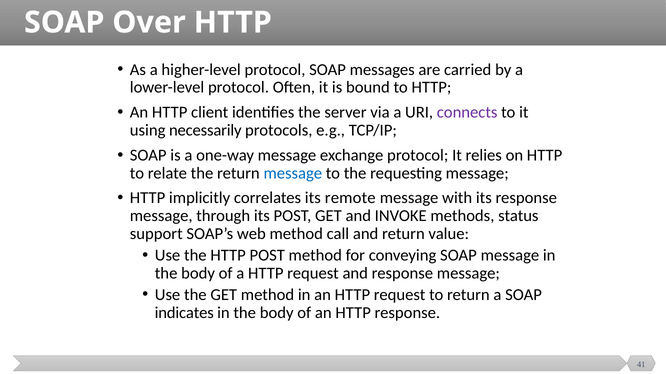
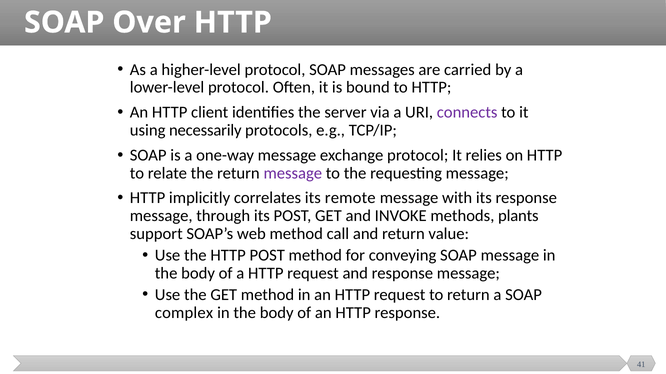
message at (293, 173) colour: blue -> purple
status: status -> plants
indicates: indicates -> complex
